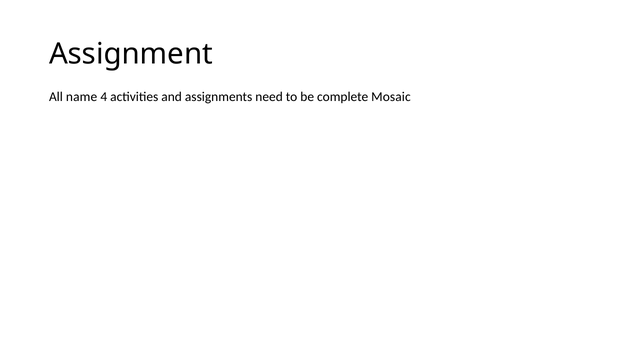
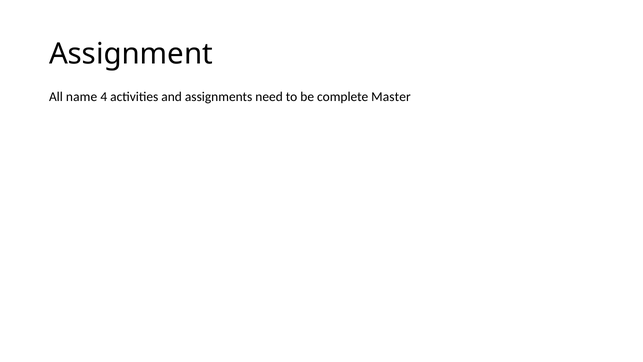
Mosaic: Mosaic -> Master
